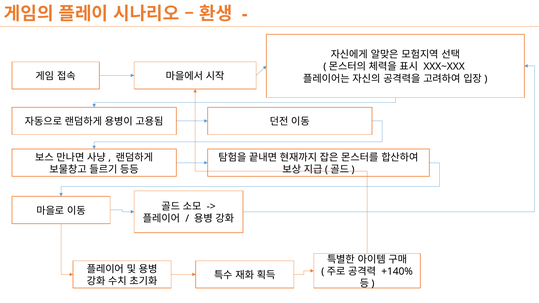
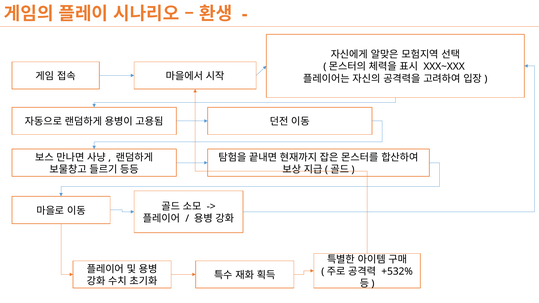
+140%: +140% -> +532%
